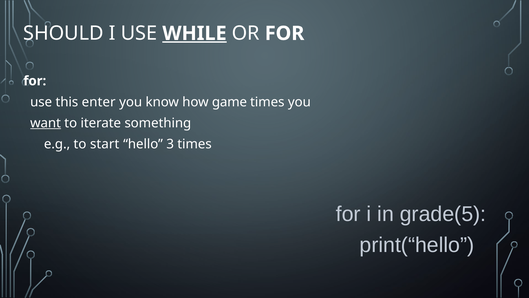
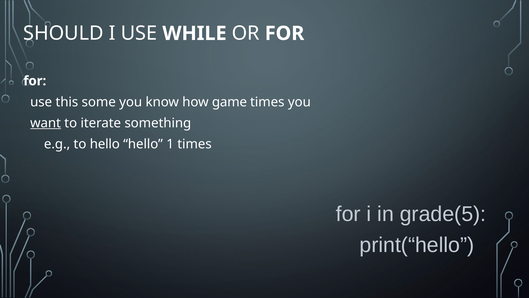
WHILE underline: present -> none
enter: enter -> some
to start: start -> hello
3: 3 -> 1
